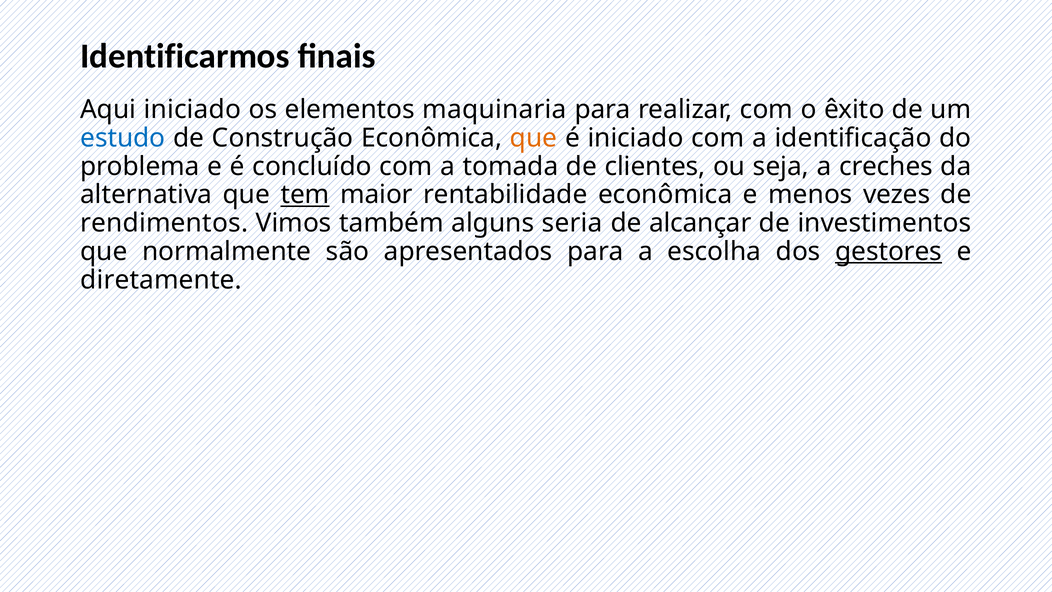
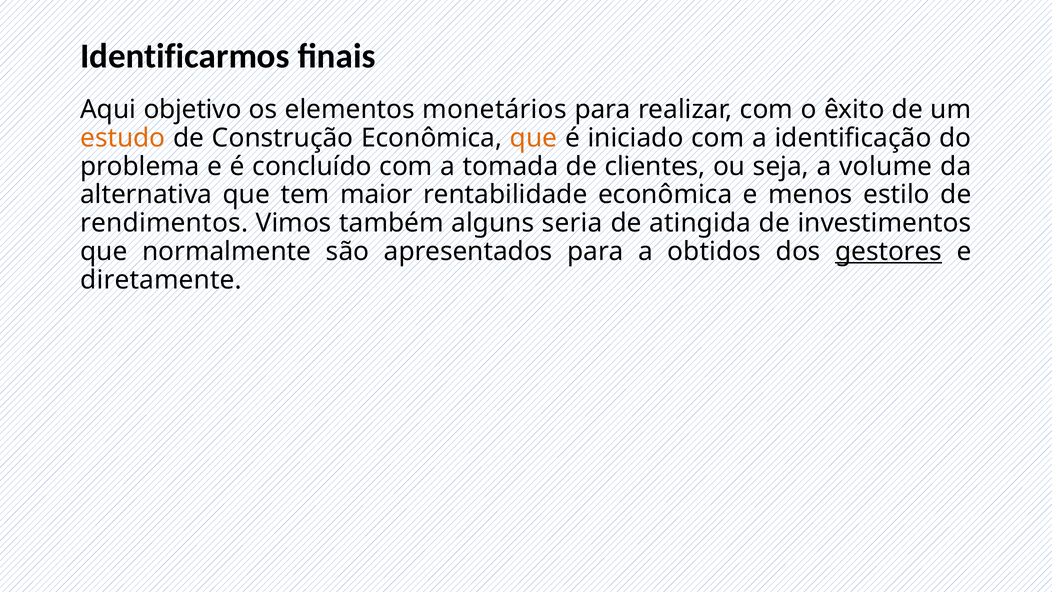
Aqui iniciado: iniciado -> objetivo
maquinaria: maquinaria -> monetários
estudo colour: blue -> orange
creches: creches -> volume
tem underline: present -> none
vezes: vezes -> estilo
alcançar: alcançar -> atingida
escolha: escolha -> obtidos
